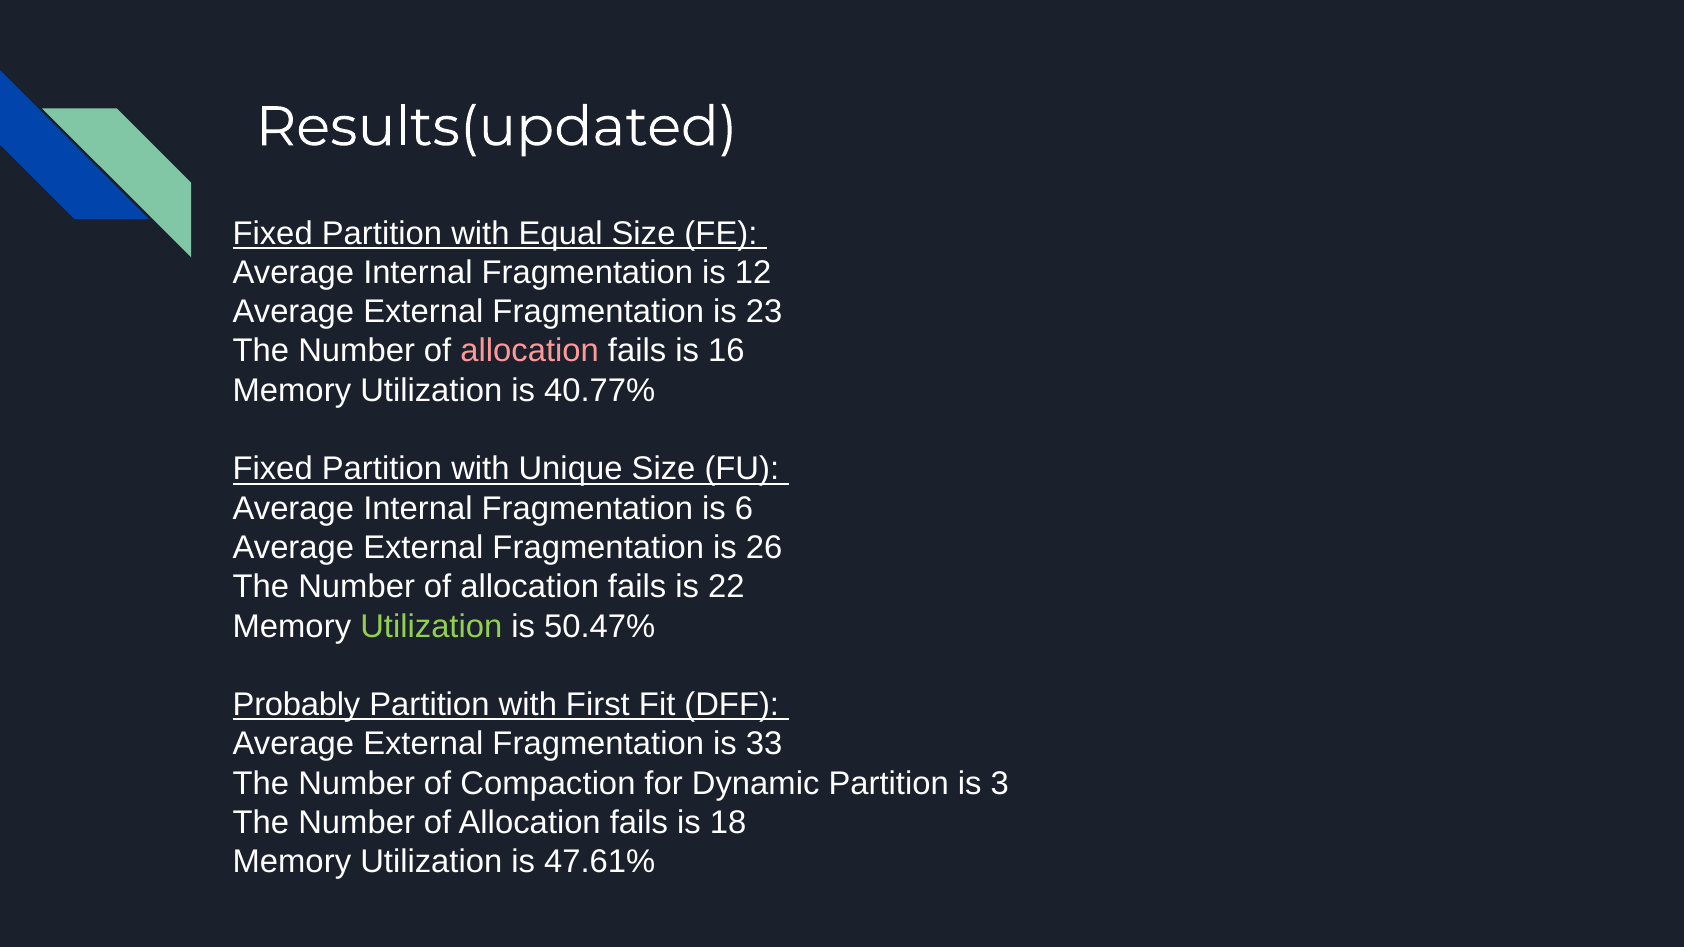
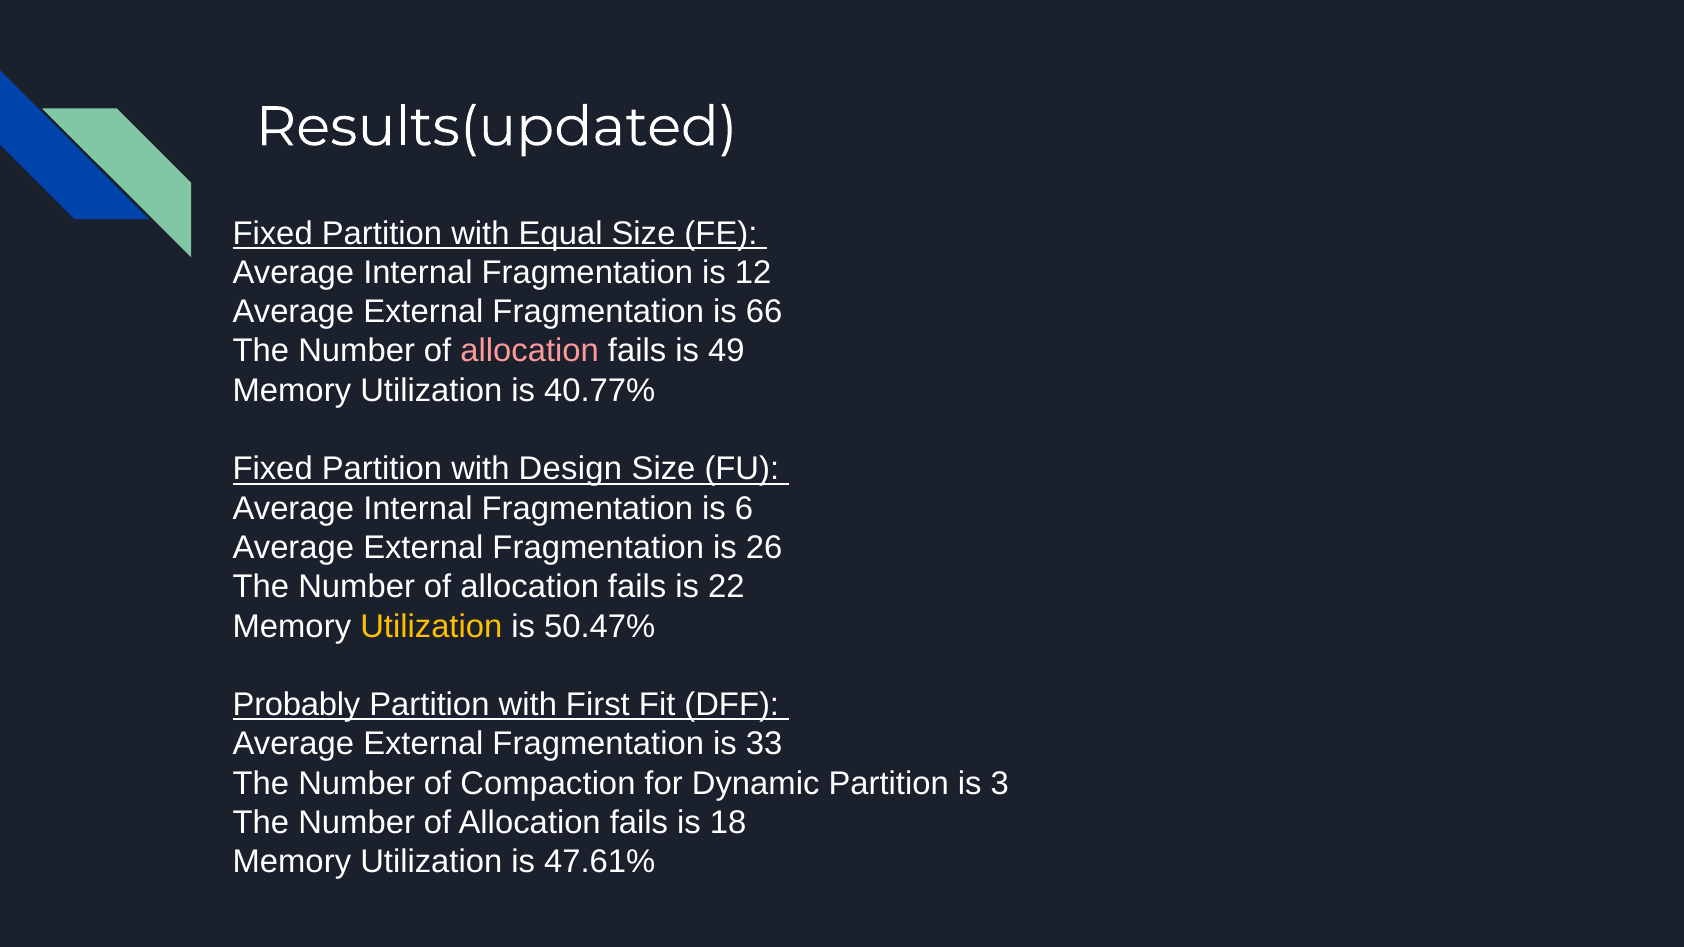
23: 23 -> 66
16: 16 -> 49
Unique: Unique -> Design
Utilization at (431, 626) colour: light green -> yellow
